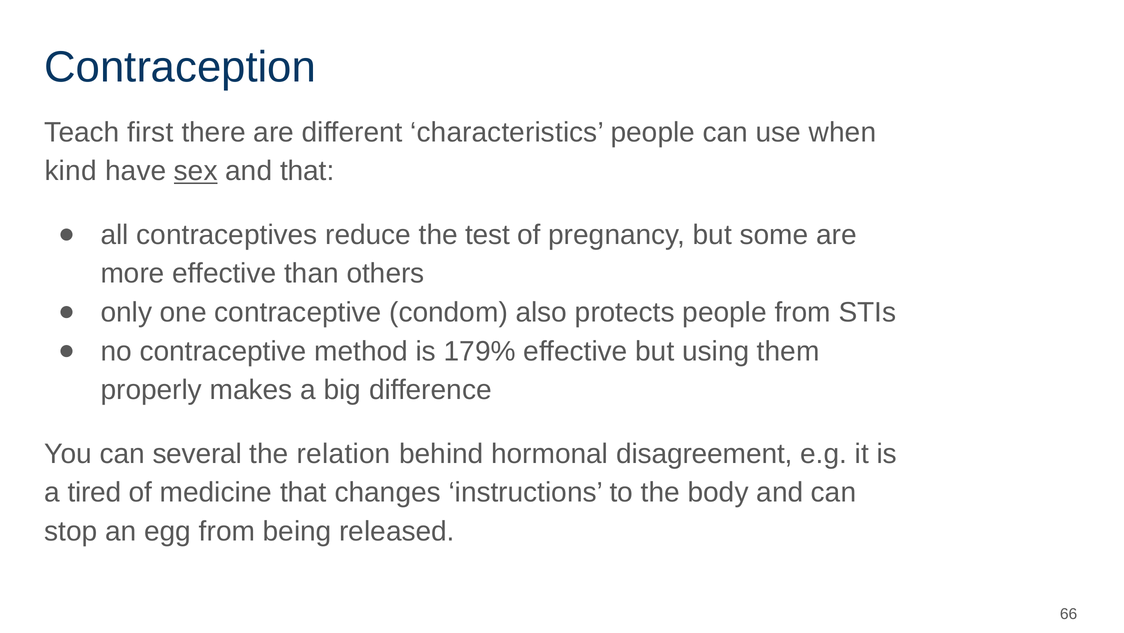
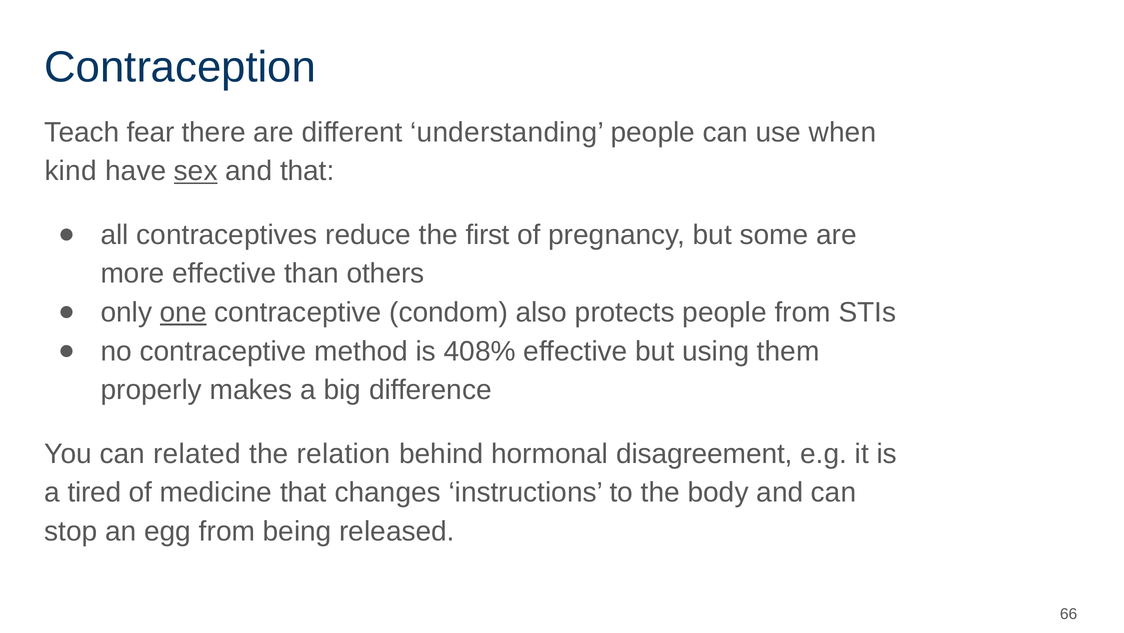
first: first -> fear
characteristics: characteristics -> understanding
test: test -> first
one underline: none -> present
179%: 179% -> 408%
several: several -> related
